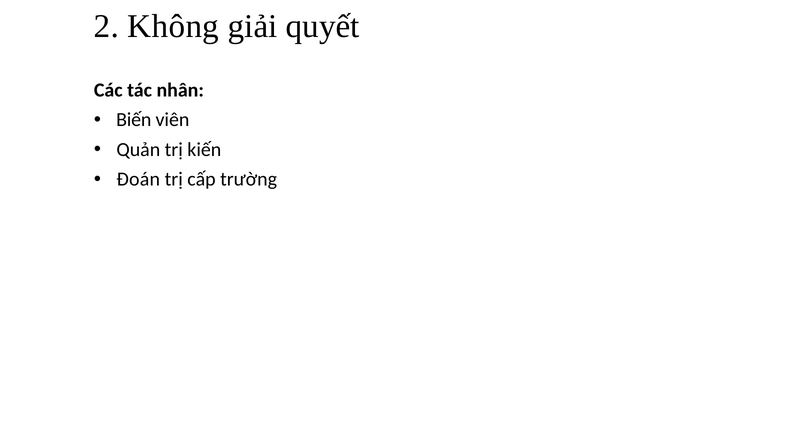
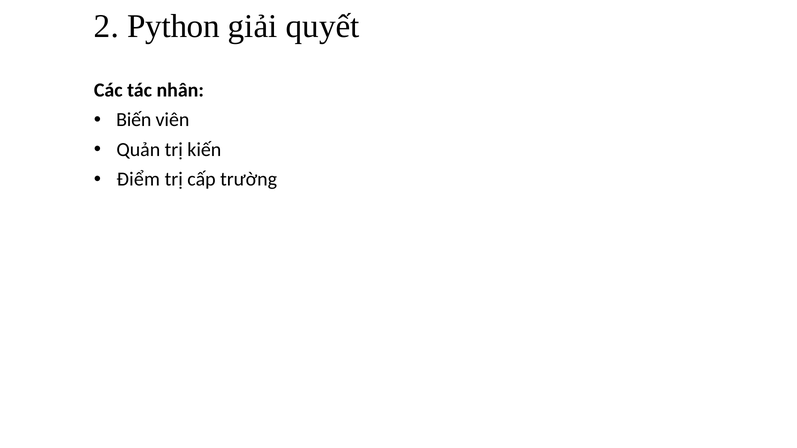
Không: Không -> Python
Đoán: Đoán -> Điểm
